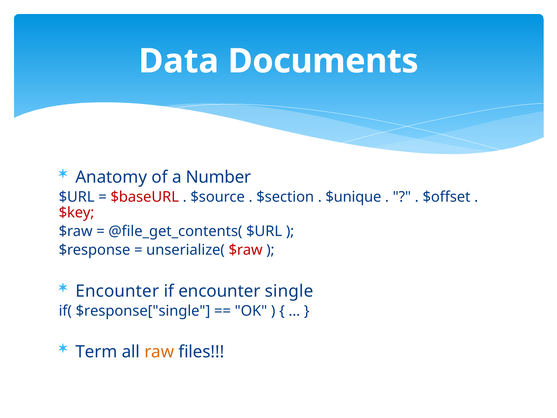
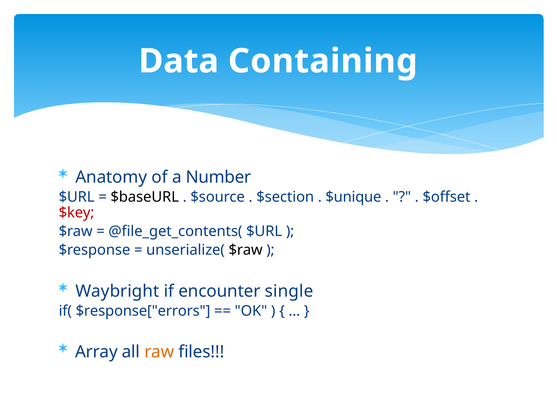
Documents: Documents -> Containing
$baseURL colour: red -> black
$raw at (246, 250) colour: red -> black
Encounter at (117, 291): Encounter -> Waybright
$response["single: $response["single -> $response["errors
Term: Term -> Array
